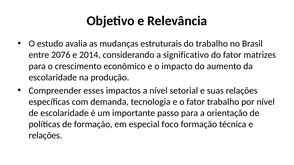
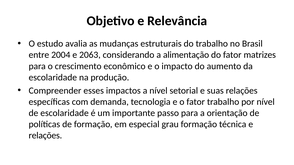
2076: 2076 -> 2004
2014: 2014 -> 2063
significativo: significativo -> alimentação
foco: foco -> grau
